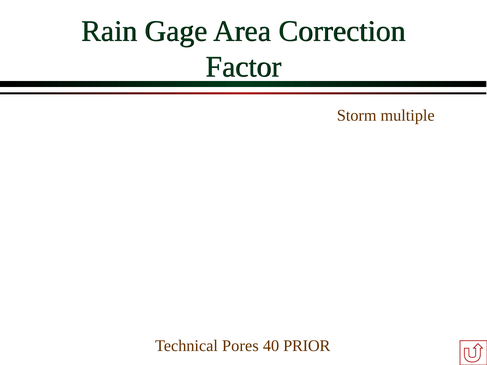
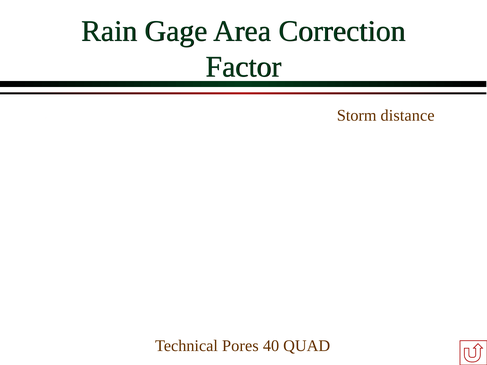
multiple: multiple -> distance
PRIOR: PRIOR -> QUAD
